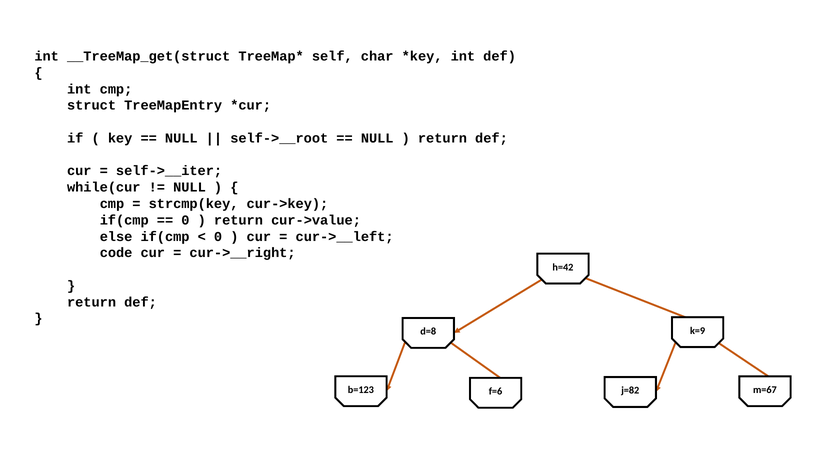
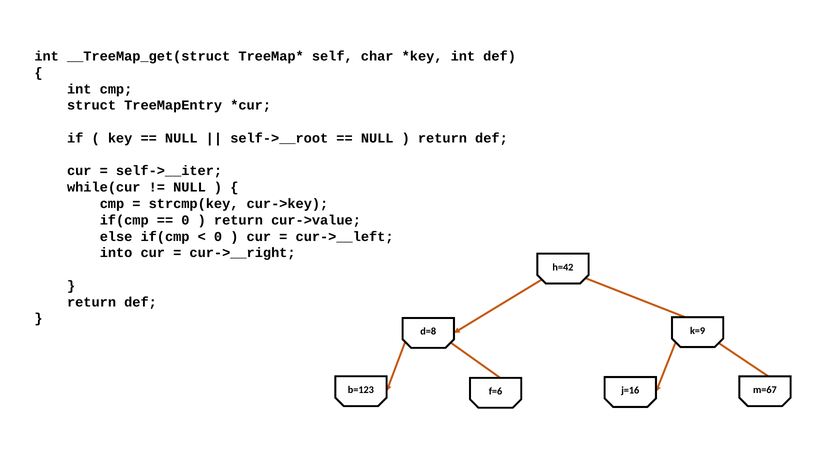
code: code -> into
j=82: j=82 -> j=16
